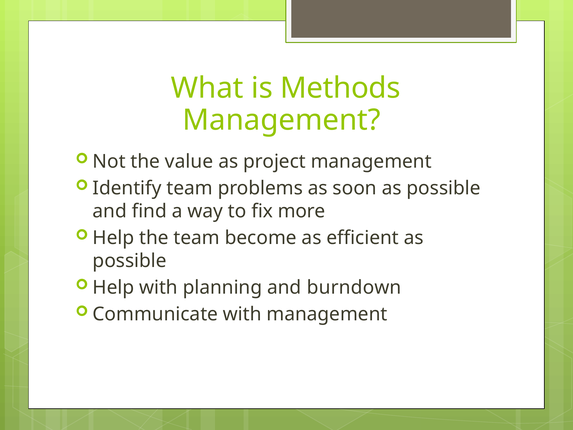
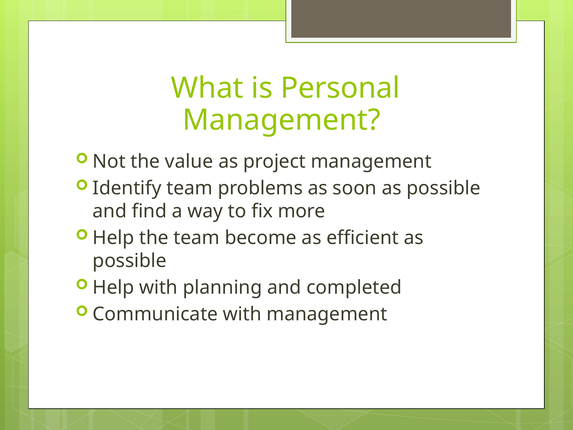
Methods: Methods -> Personal
burndown: burndown -> completed
